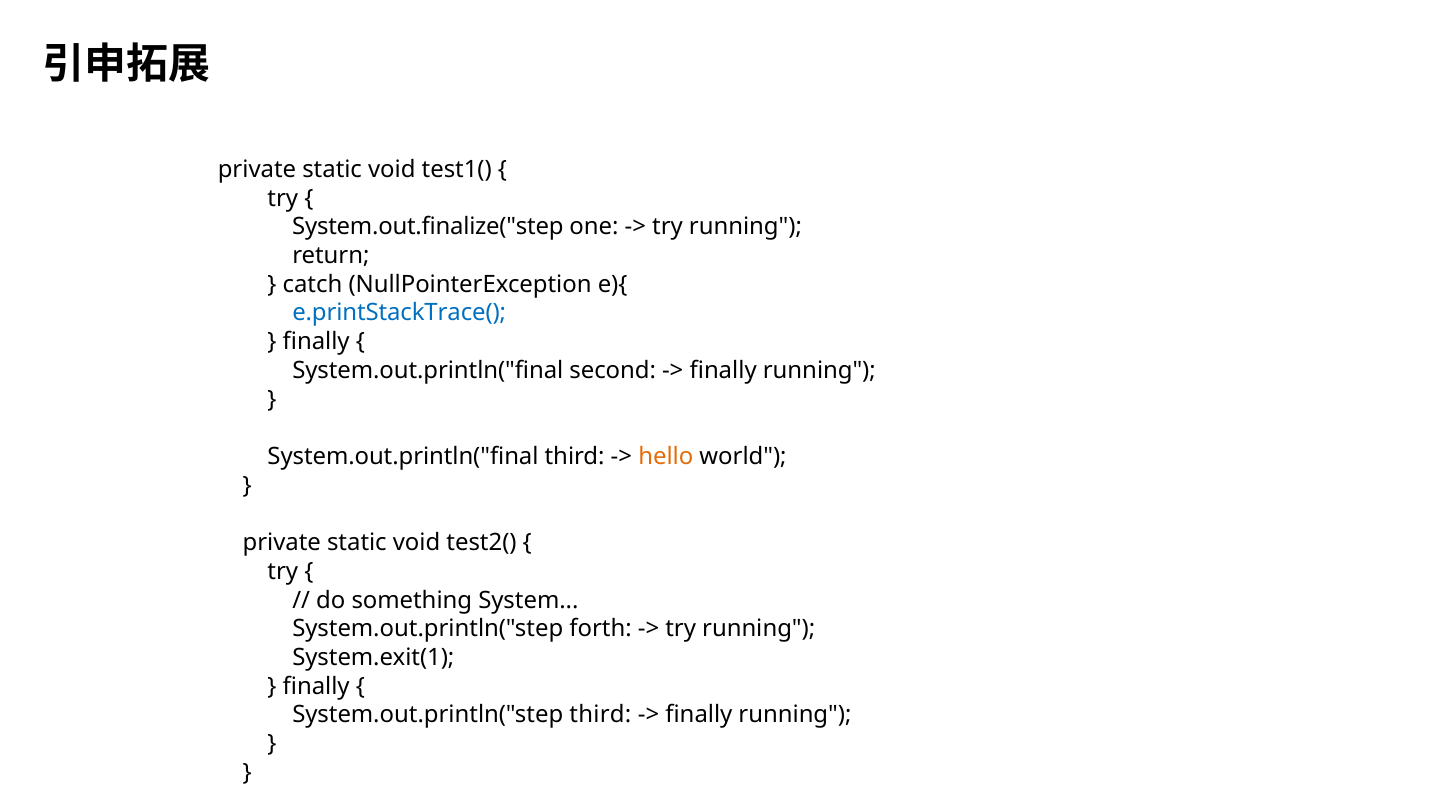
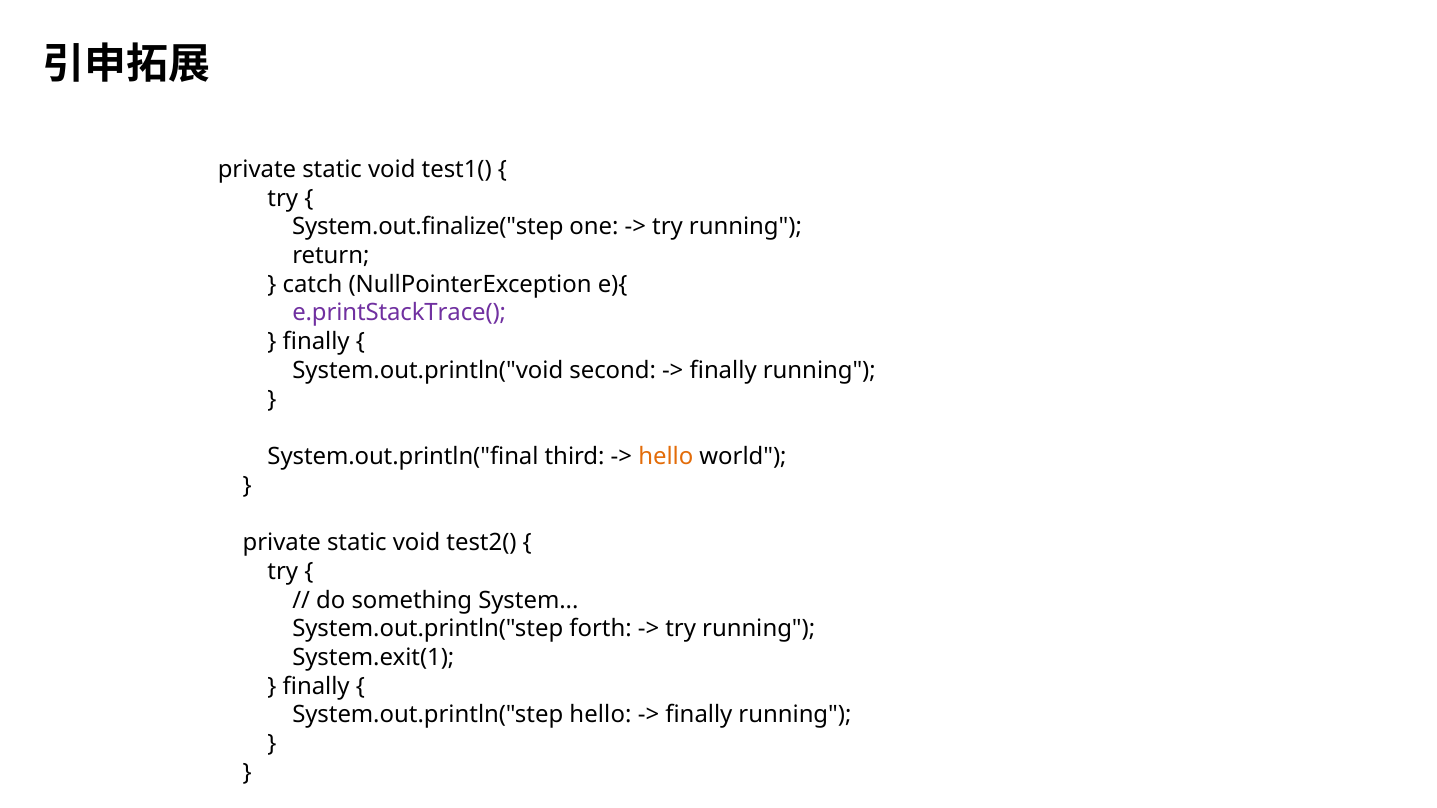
e.printStackTrace( colour: blue -> purple
System.out.println("final at (428, 371): System.out.println("final -> System.out.println("void
System.out.println("step third: third -> hello
